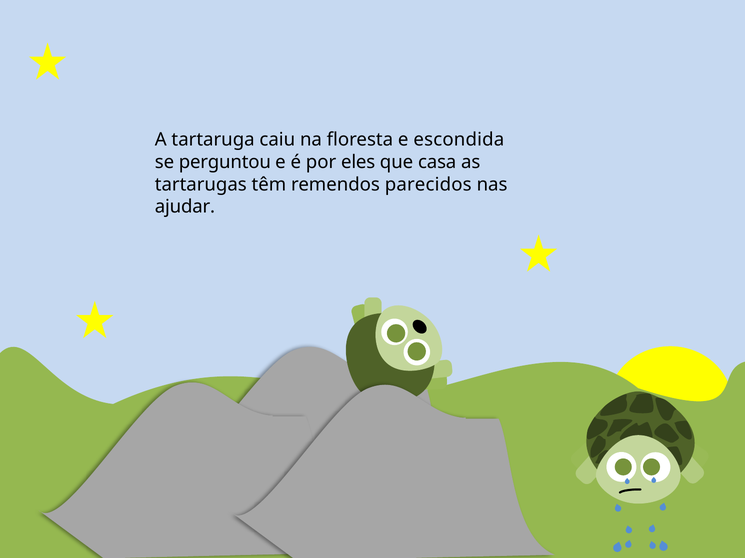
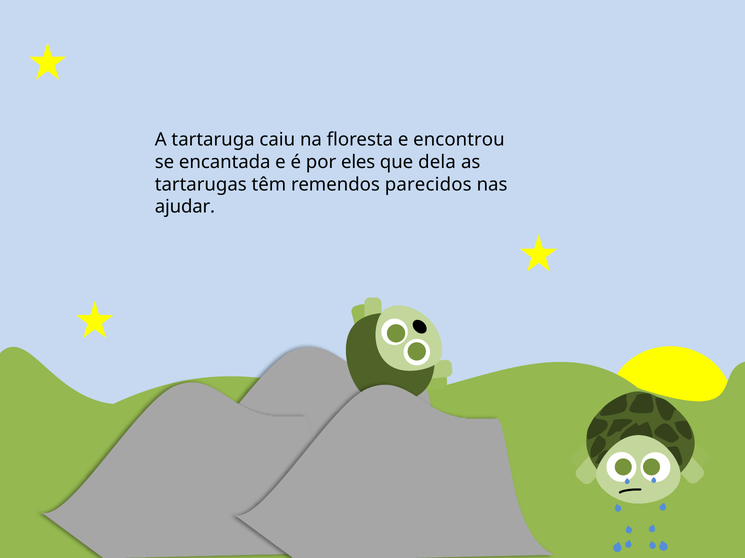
escondida: escondida -> encontrou
perguntou: perguntou -> encantada
casa: casa -> dela
